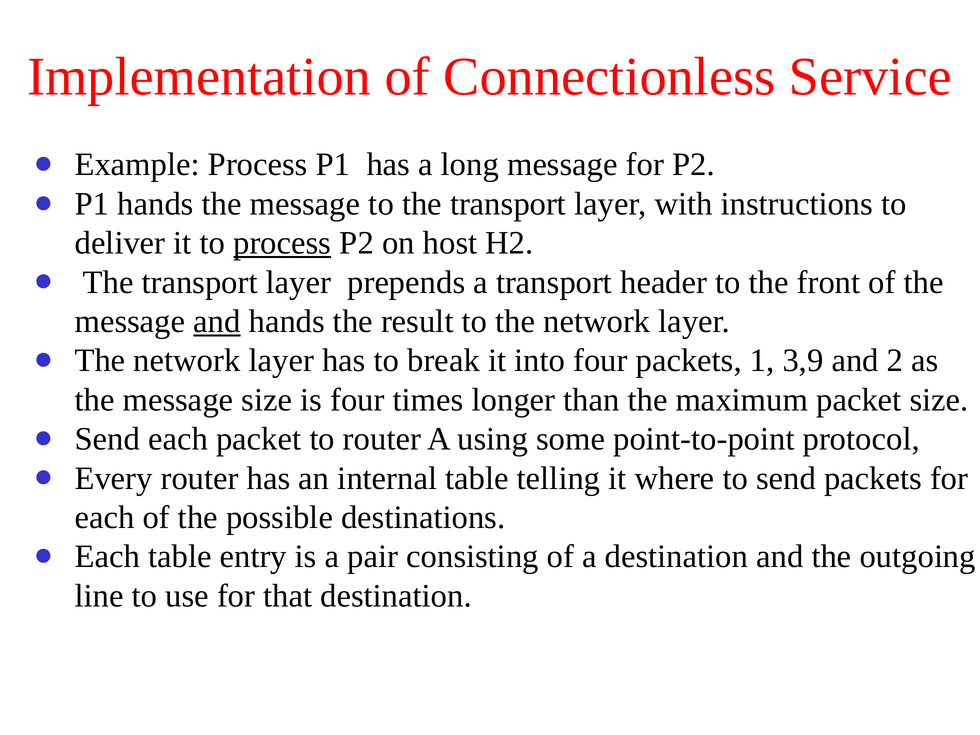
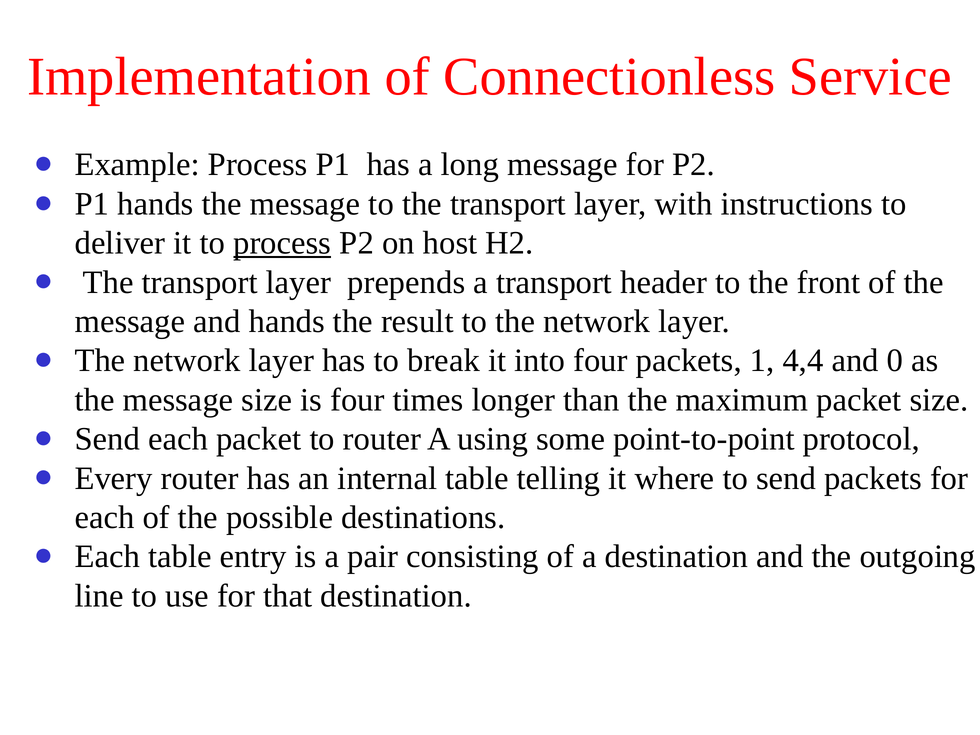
and at (217, 321) underline: present -> none
3,9: 3,9 -> 4,4
2: 2 -> 0
